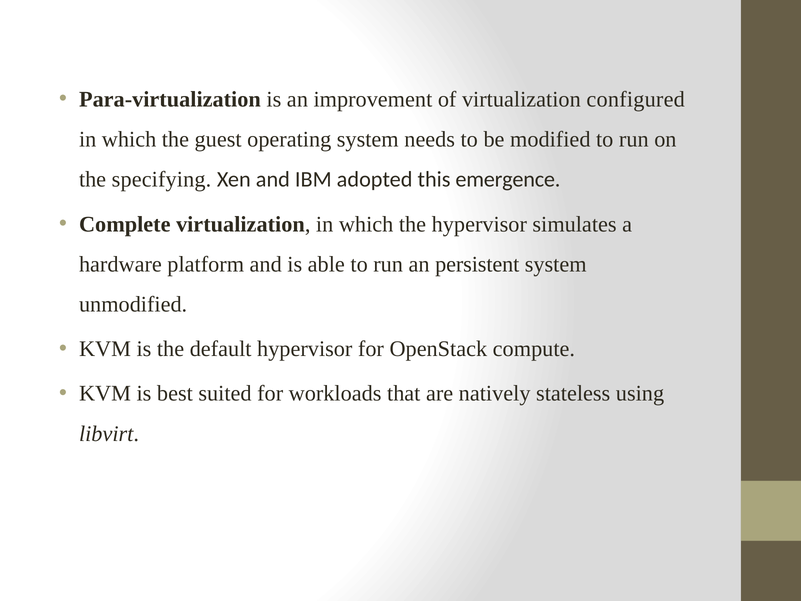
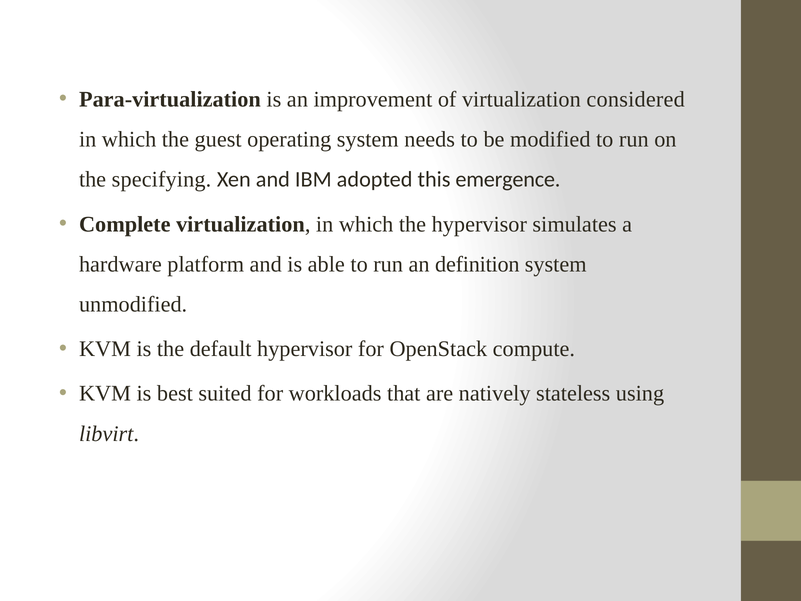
configured: configured -> considered
persistent: persistent -> definition
